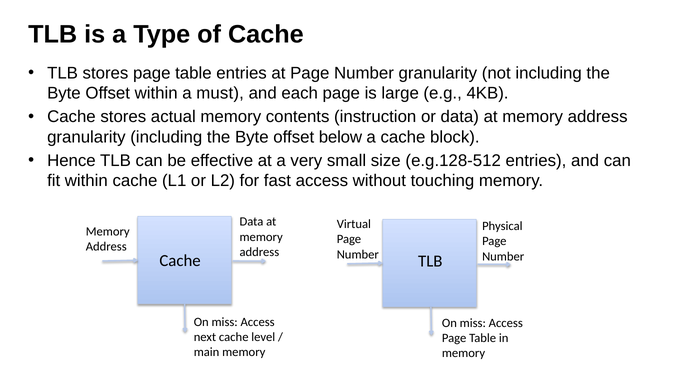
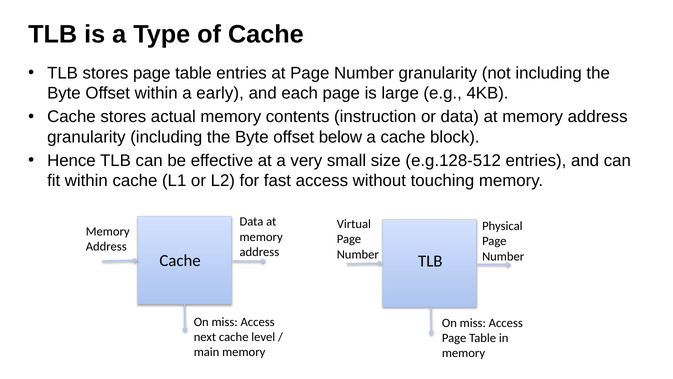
must: must -> early
